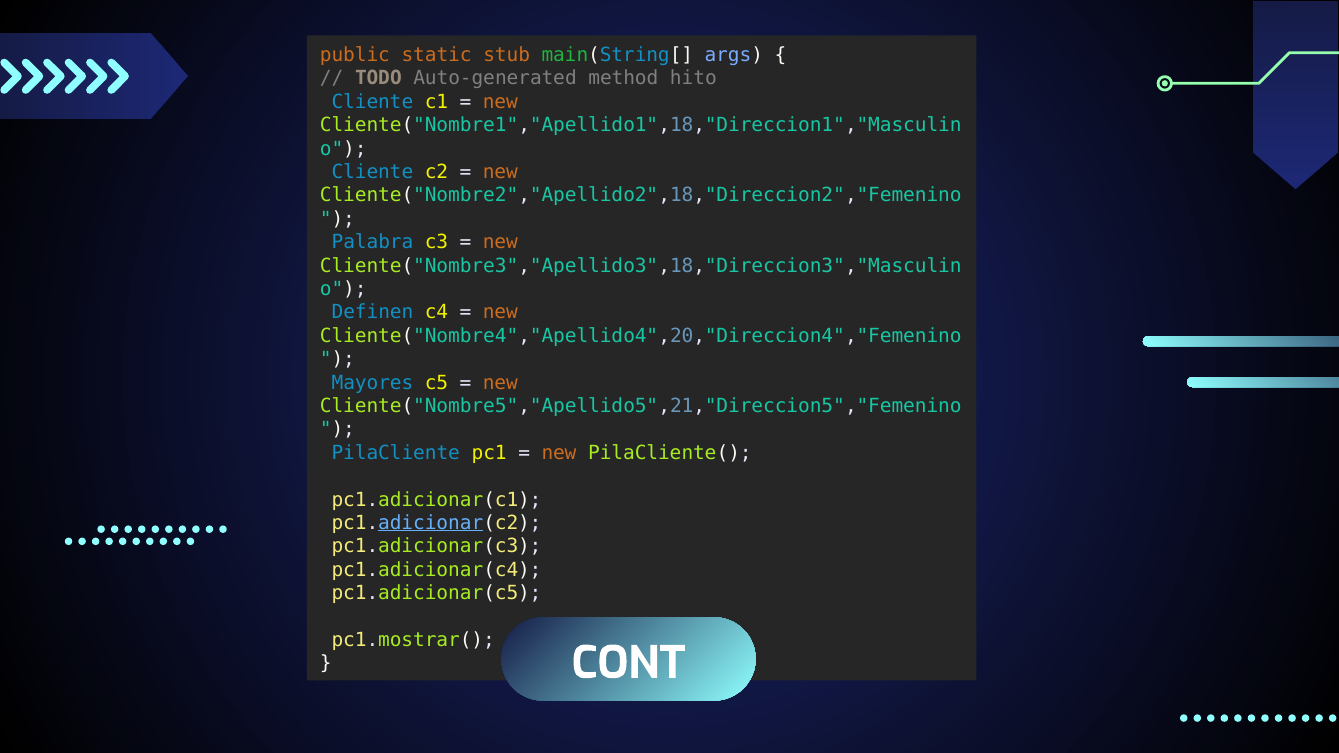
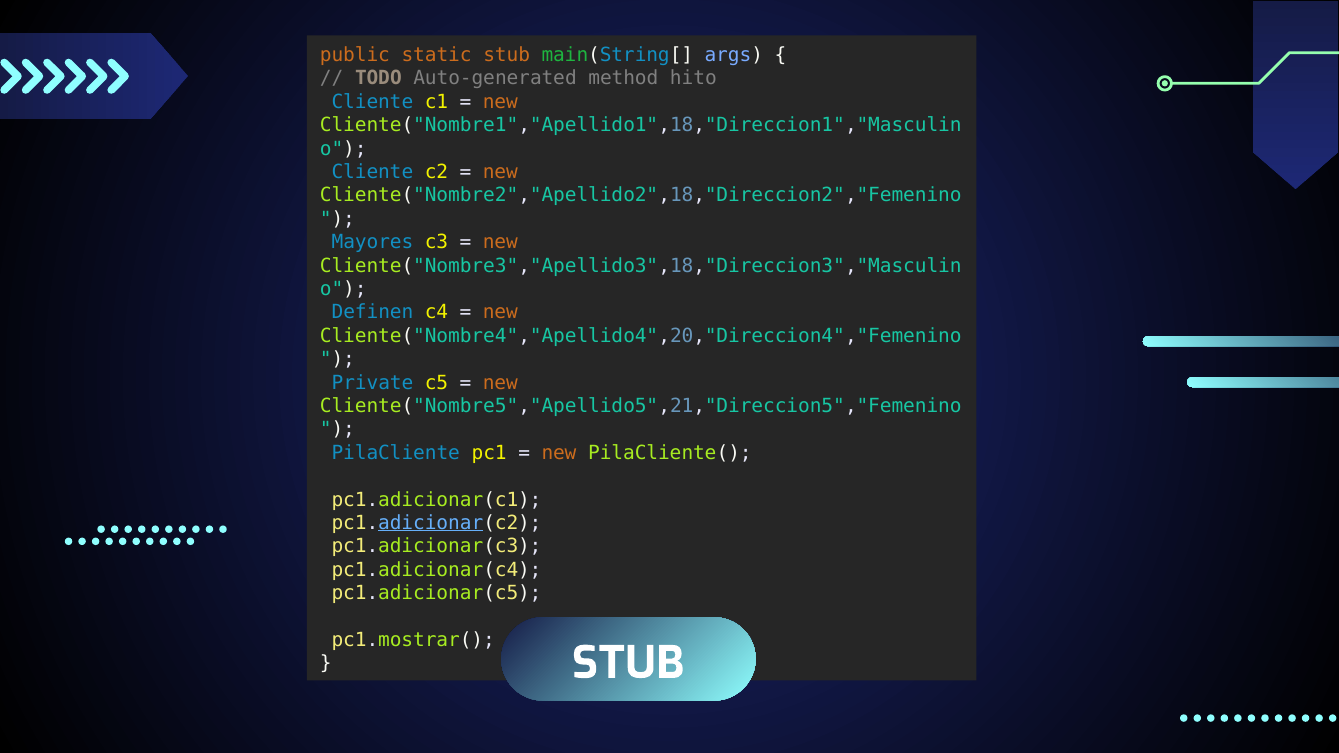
Palabra: Palabra -> Mayores
Mayores: Mayores -> Private
CONT at (629, 663): CONT -> STUB
